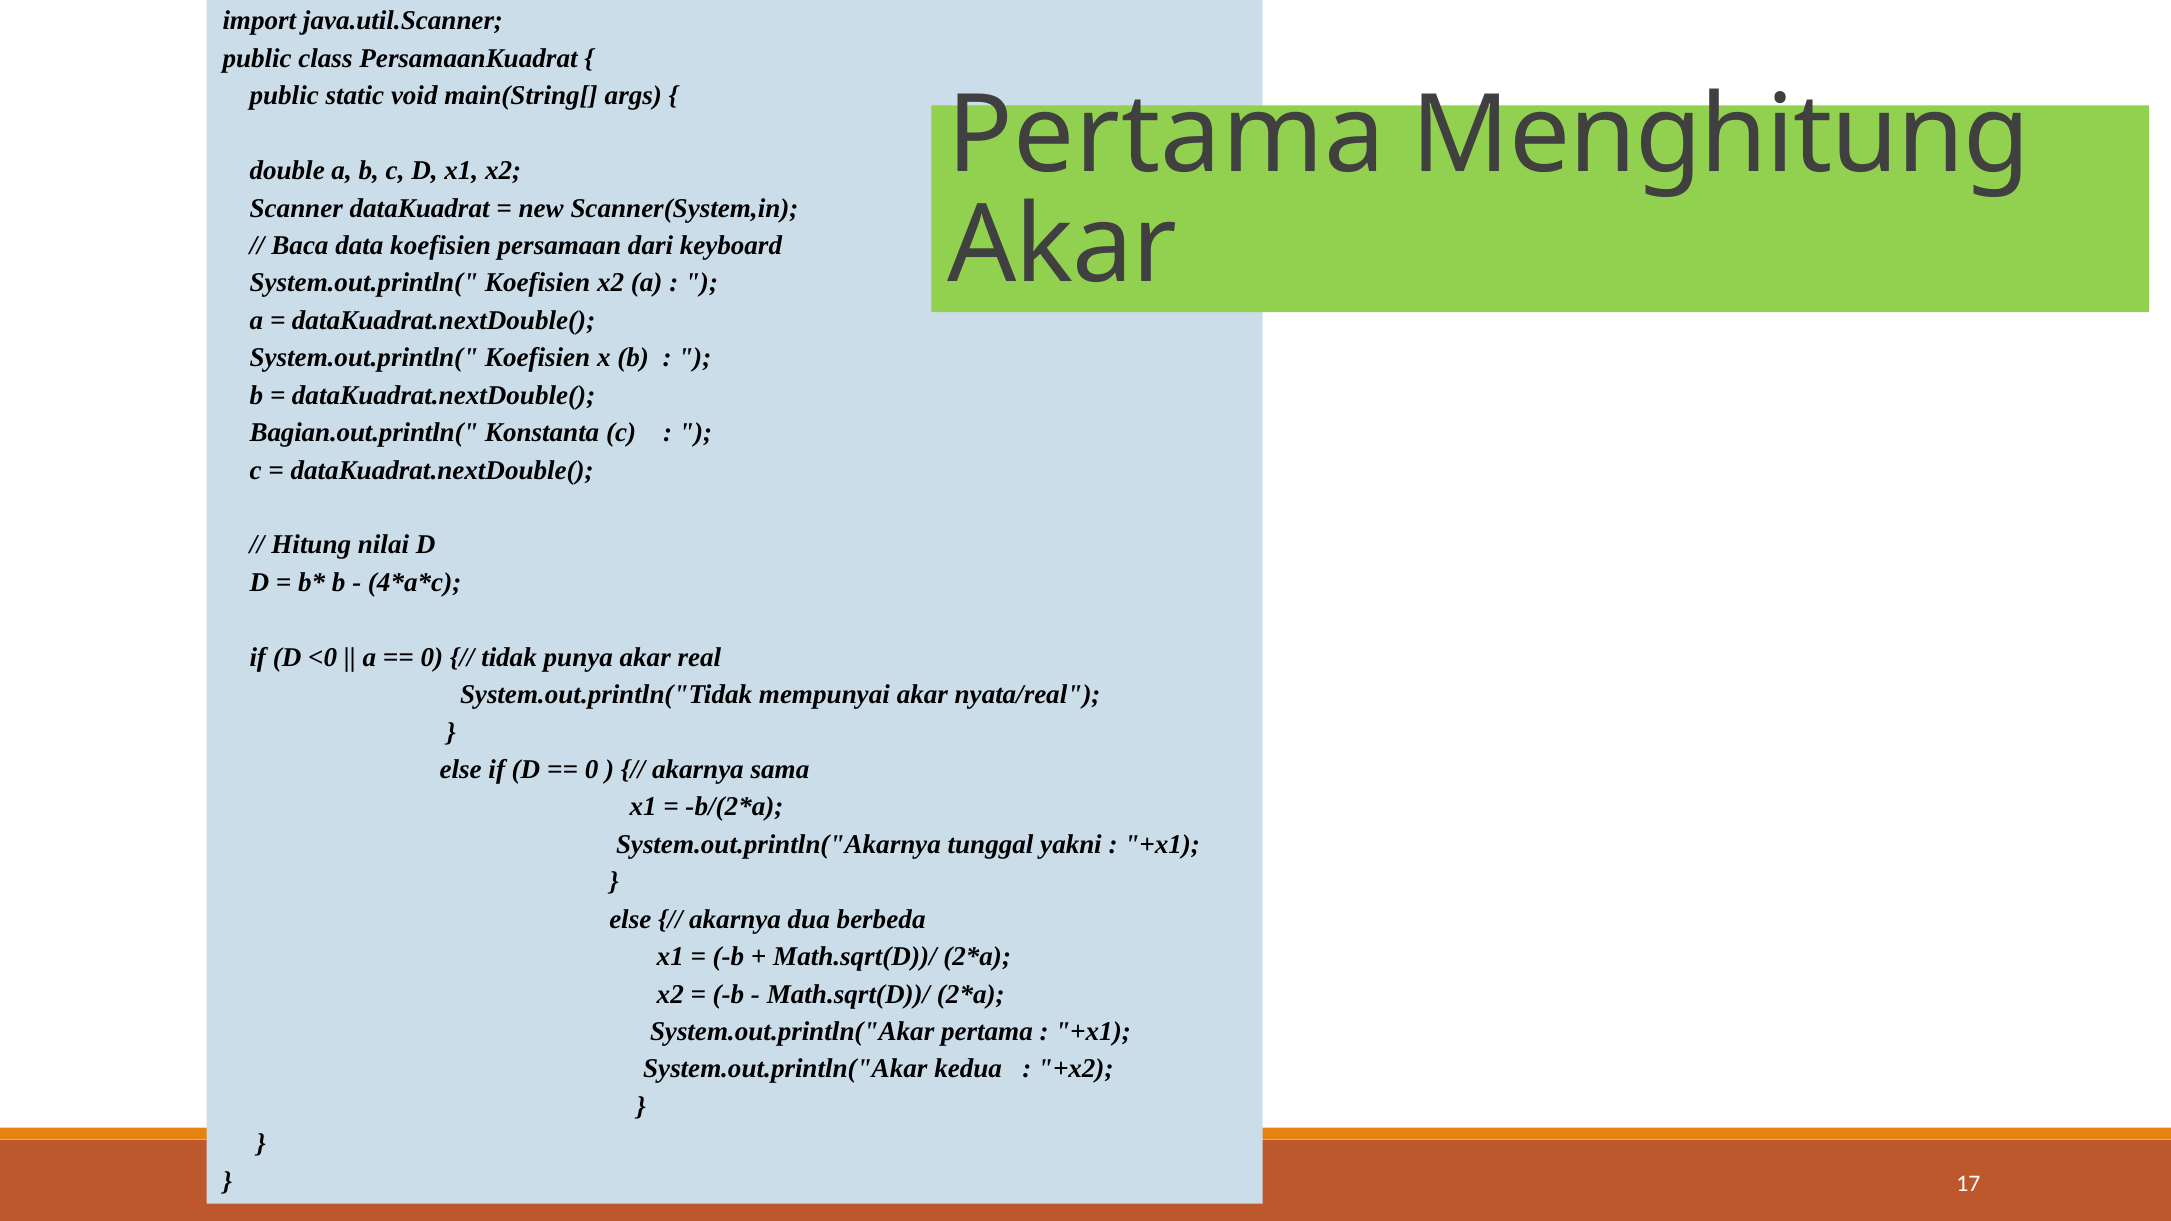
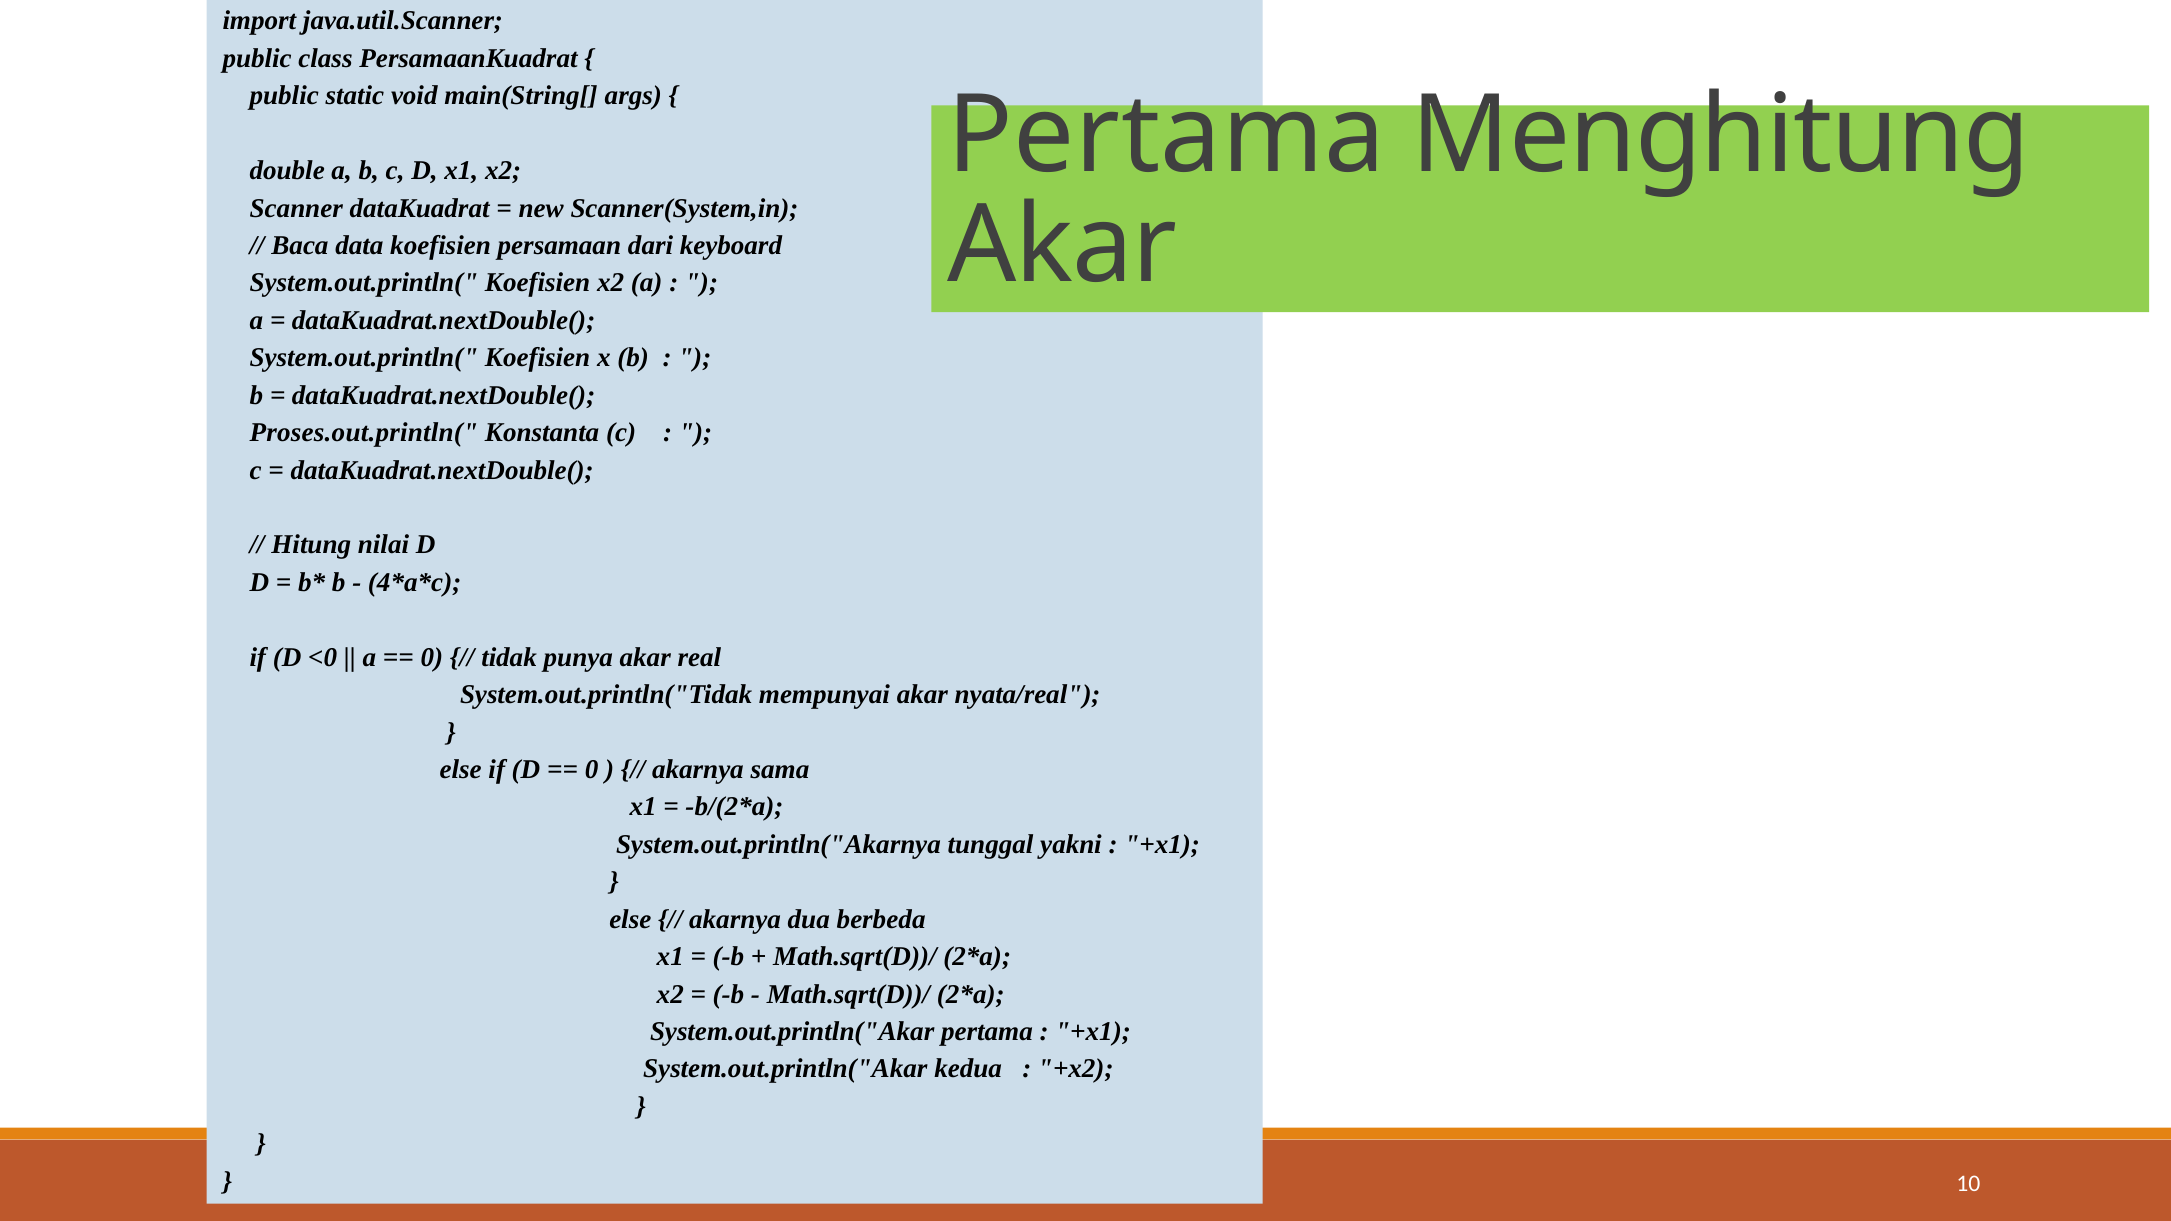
Bagian.out.println(: Bagian.out.println( -> Proses.out.println(
17: 17 -> 10
